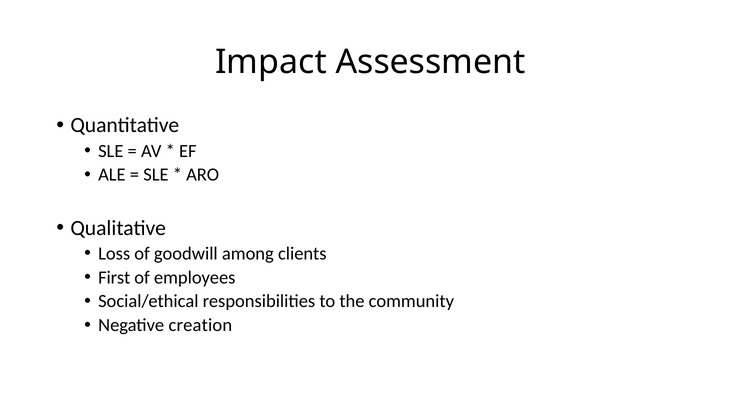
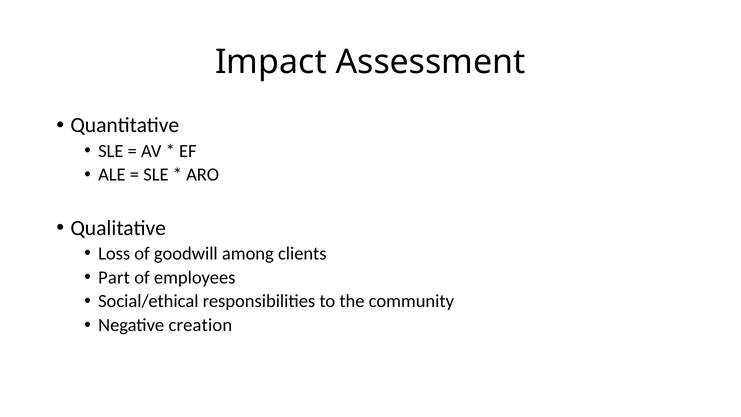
First: First -> Part
